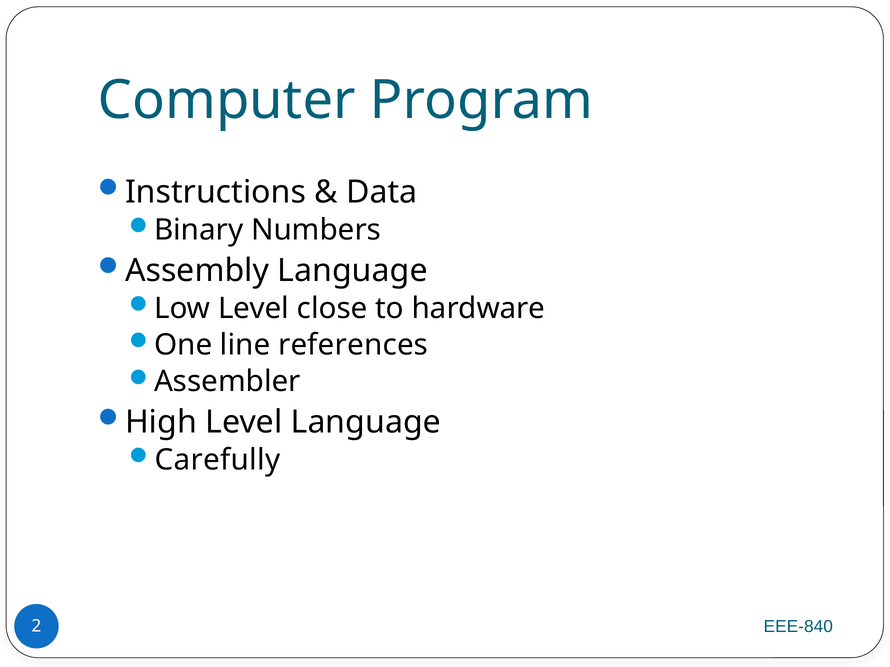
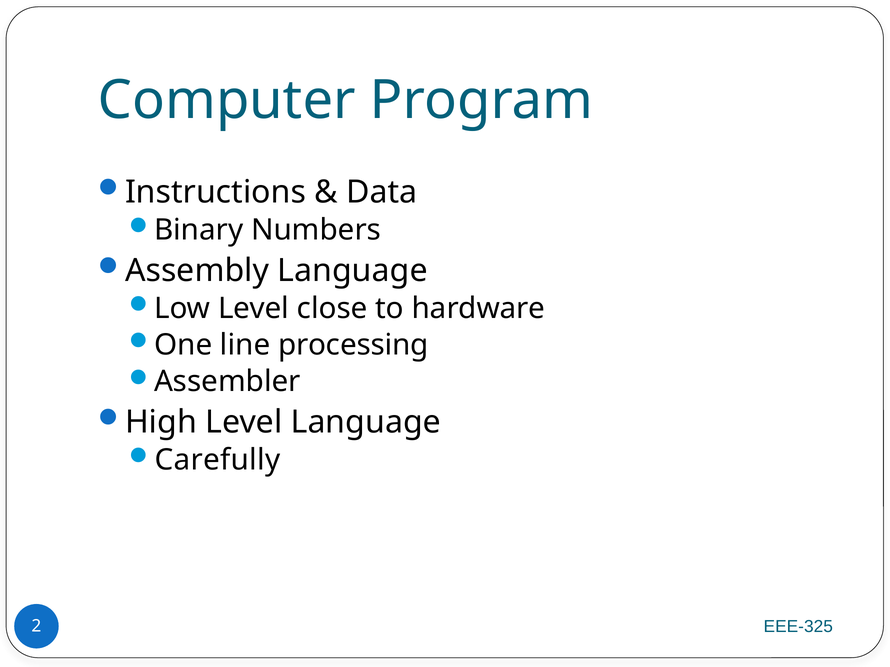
references: references -> processing
EEE-840: EEE-840 -> EEE-325
